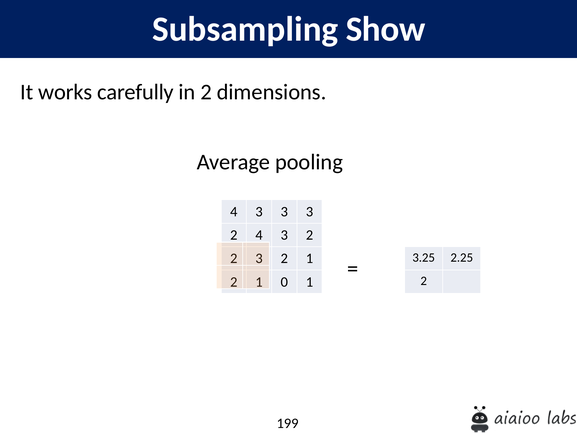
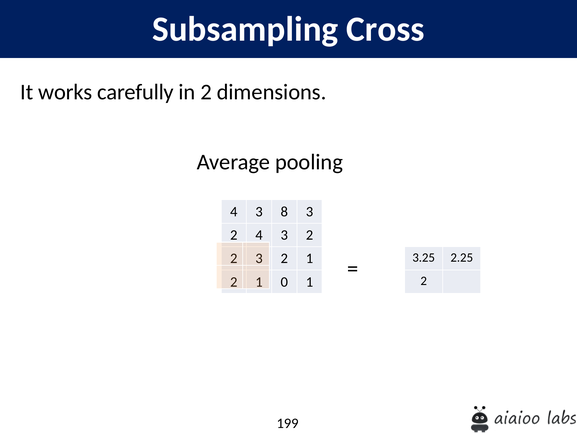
Show: Show -> Cross
4 3 3: 3 -> 8
